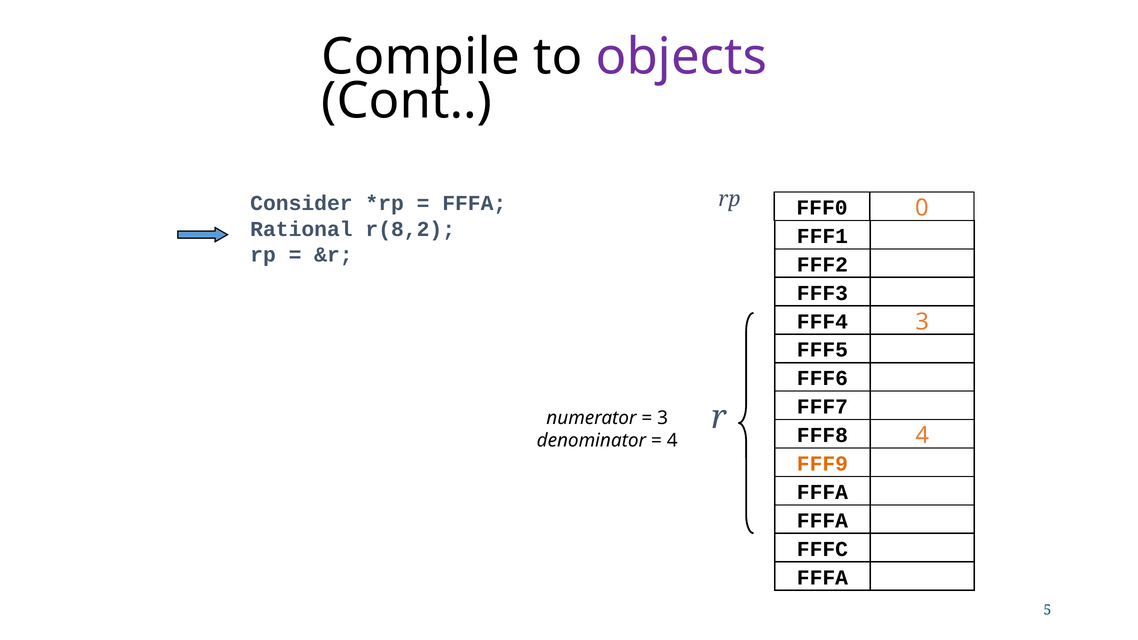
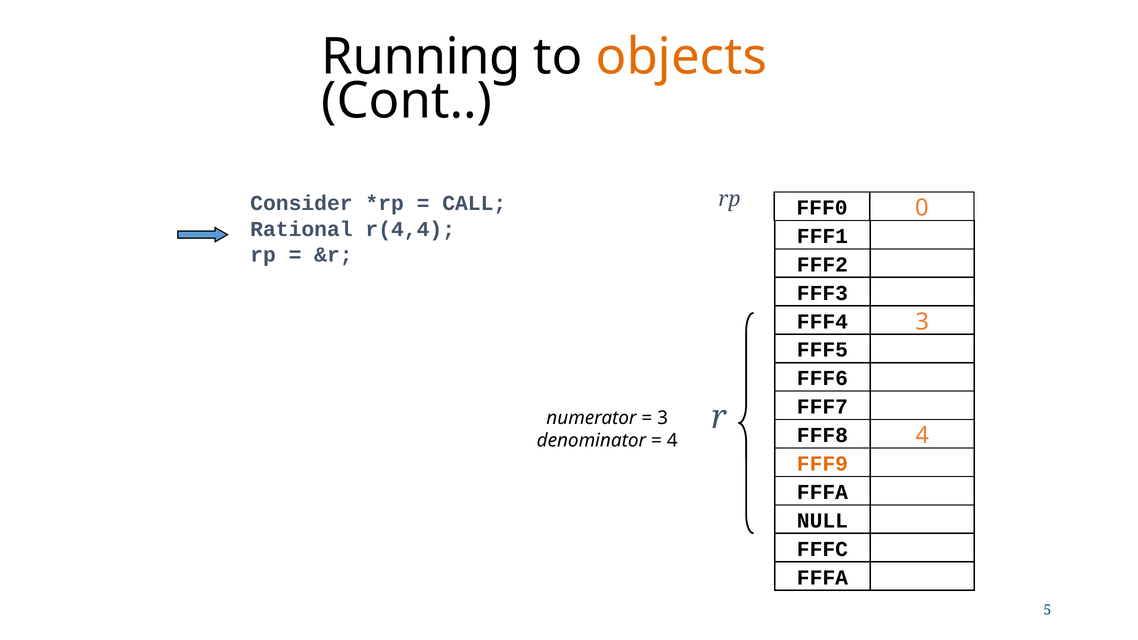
Compile: Compile -> Running
objects colour: purple -> orange
FFFA at (474, 203): FFFA -> CALL
r(8,2: r(8,2 -> r(4,4
FFFA at (822, 521): FFFA -> NULL
